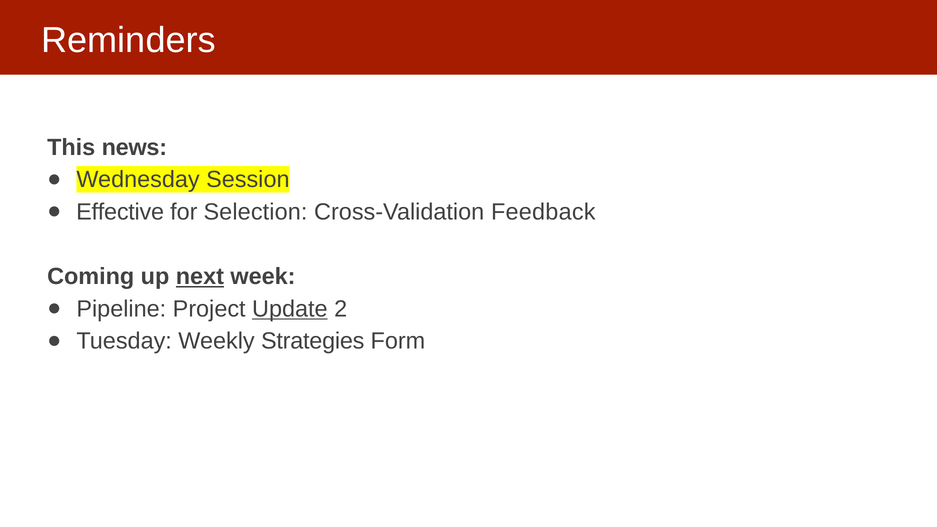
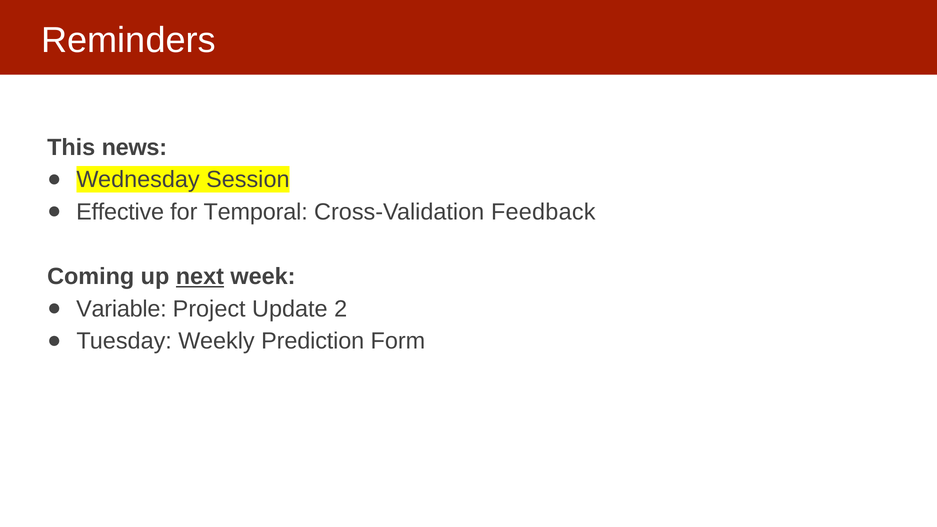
Selection: Selection -> Temporal
Pipeline: Pipeline -> Variable
Update underline: present -> none
Strategies: Strategies -> Prediction
